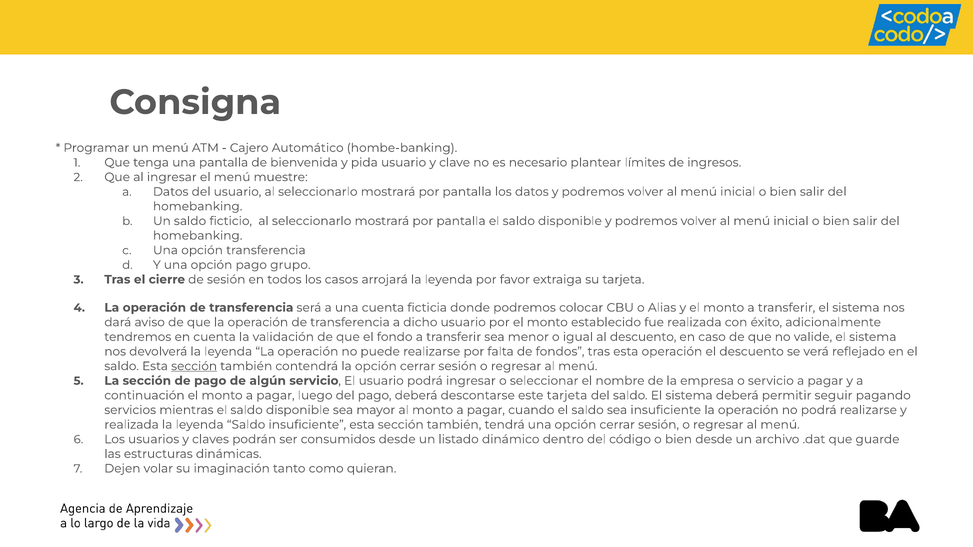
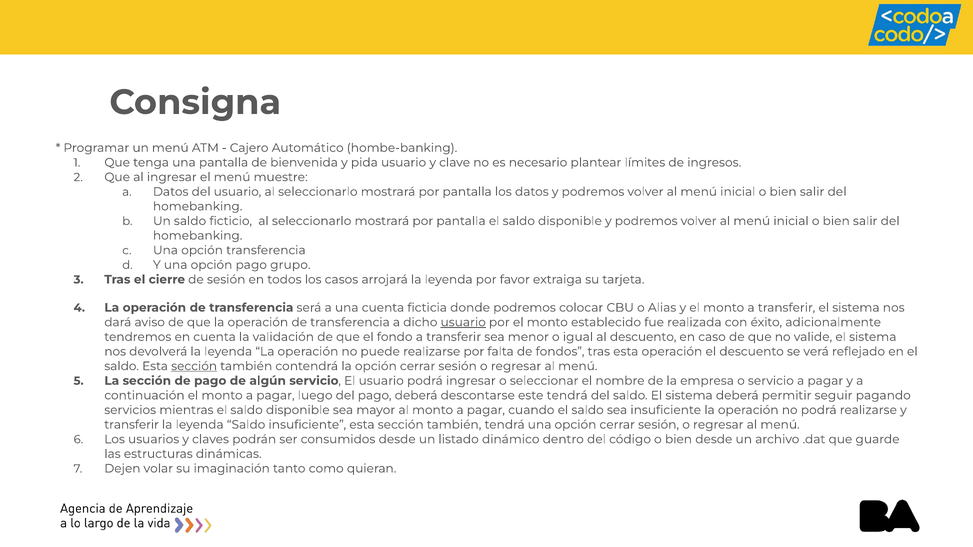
usuario at (463, 322) underline: none -> present
este tarjeta: tarjeta -> tendrá
realizada at (132, 425): realizada -> transferir
